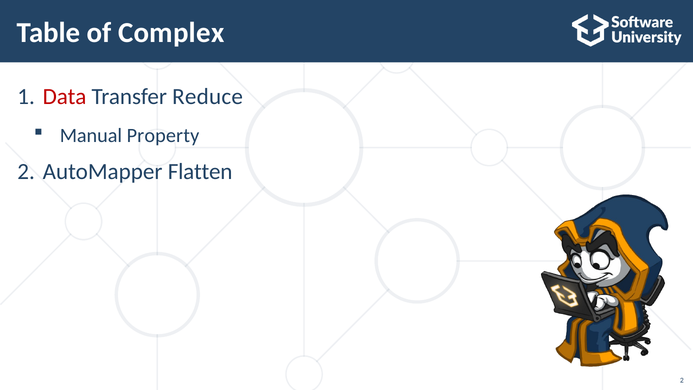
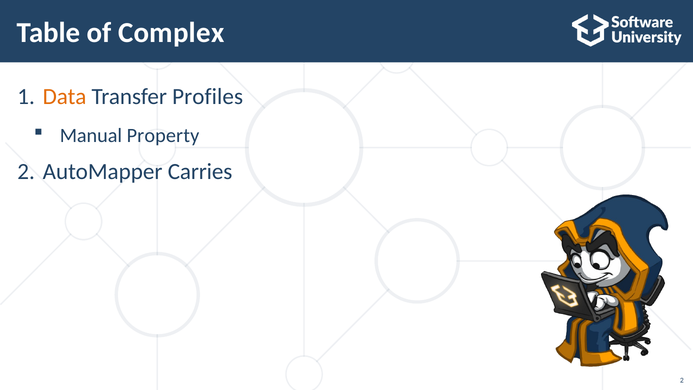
Data colour: red -> orange
Reduce: Reduce -> Profiles
Flatten: Flatten -> Carries
